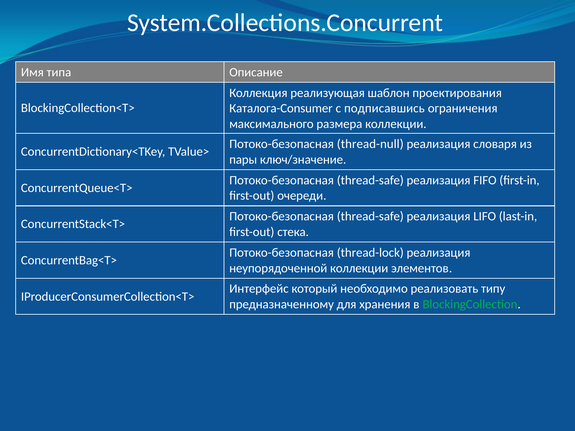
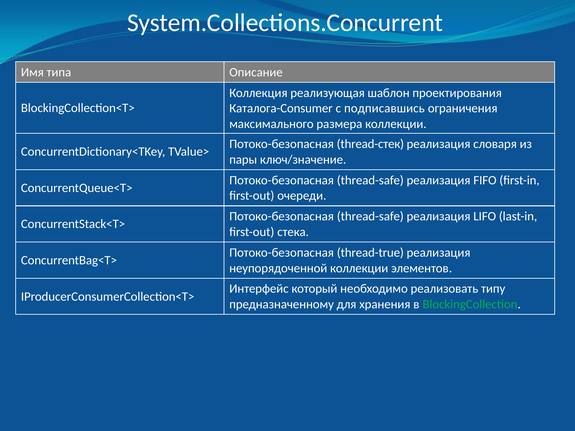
thread-null: thread-null -> thread-стек
thread-lock: thread-lock -> thread-true
